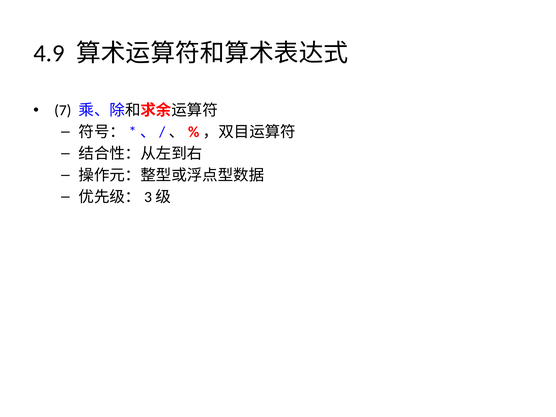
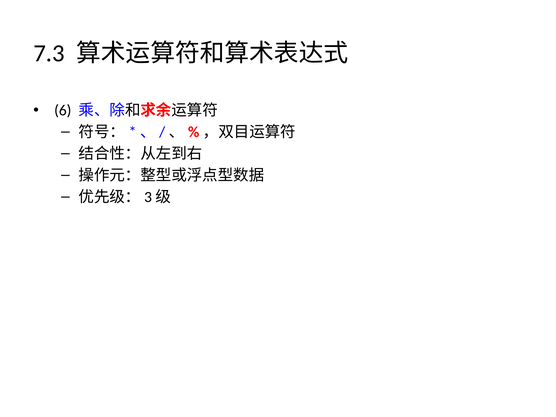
4.9: 4.9 -> 7.3
7: 7 -> 6
